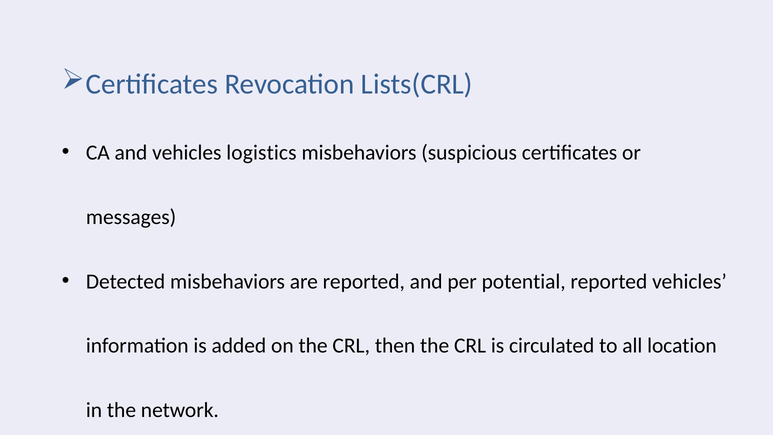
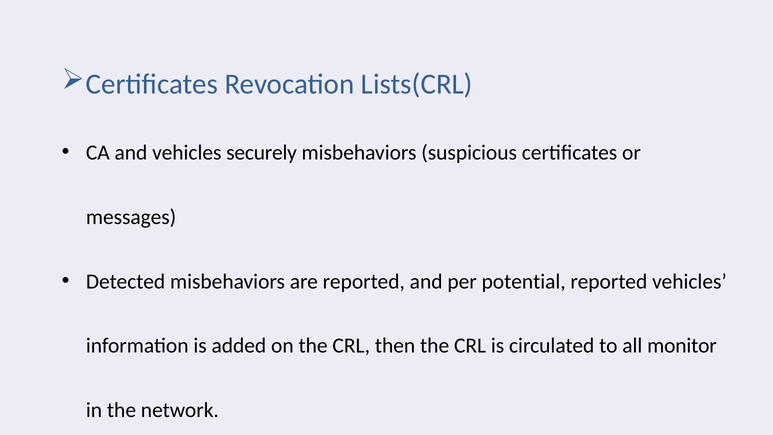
logistics: logistics -> securely
location: location -> monitor
